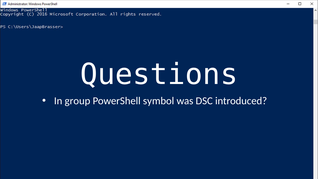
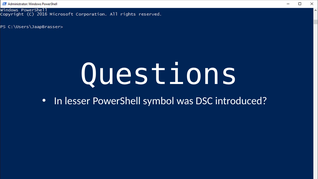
group: group -> lesser
